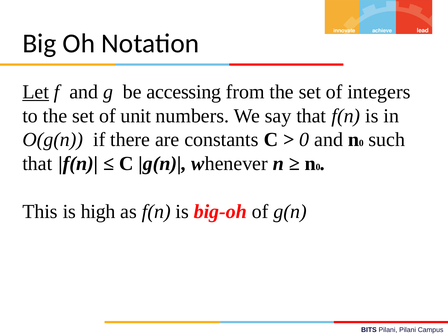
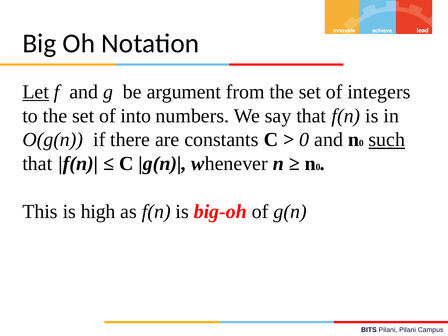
accessing: accessing -> argument
unit: unit -> into
such underline: none -> present
